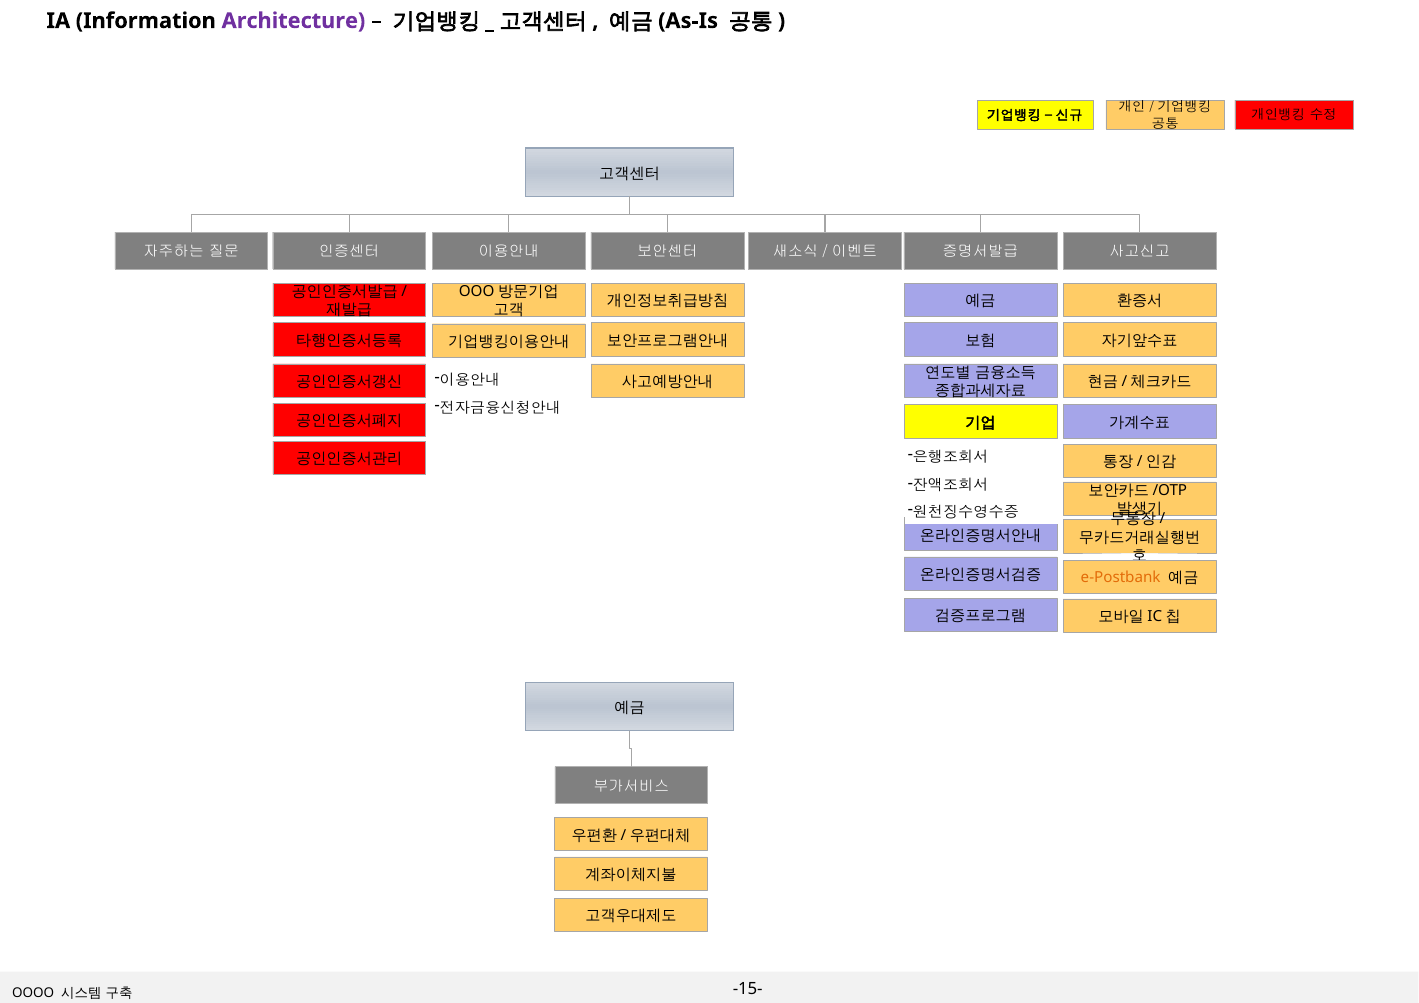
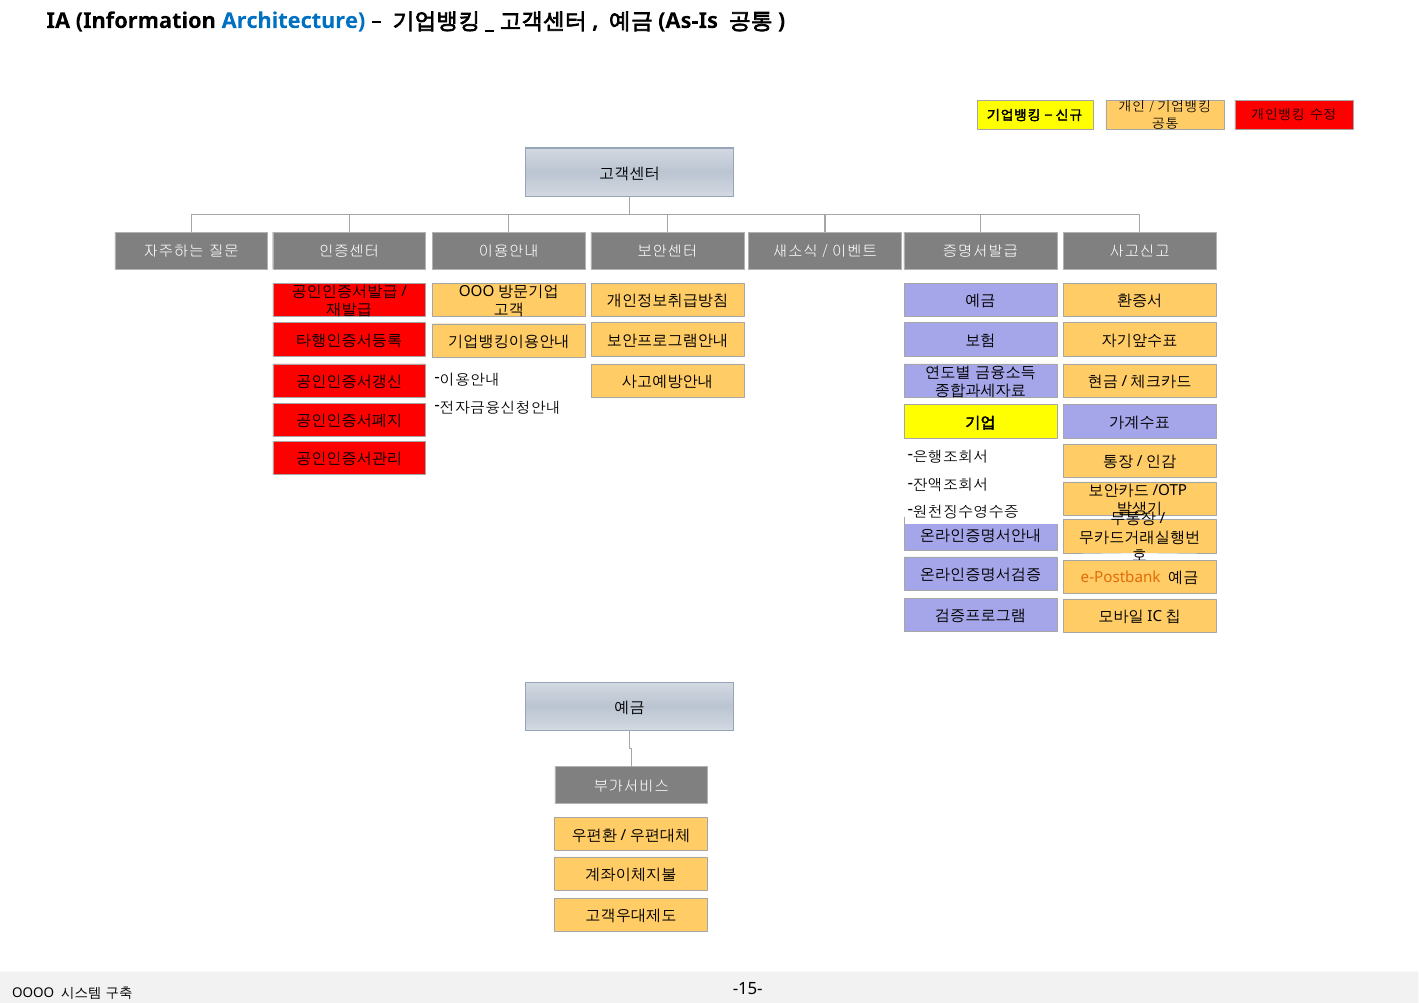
Architecture colour: purple -> blue
